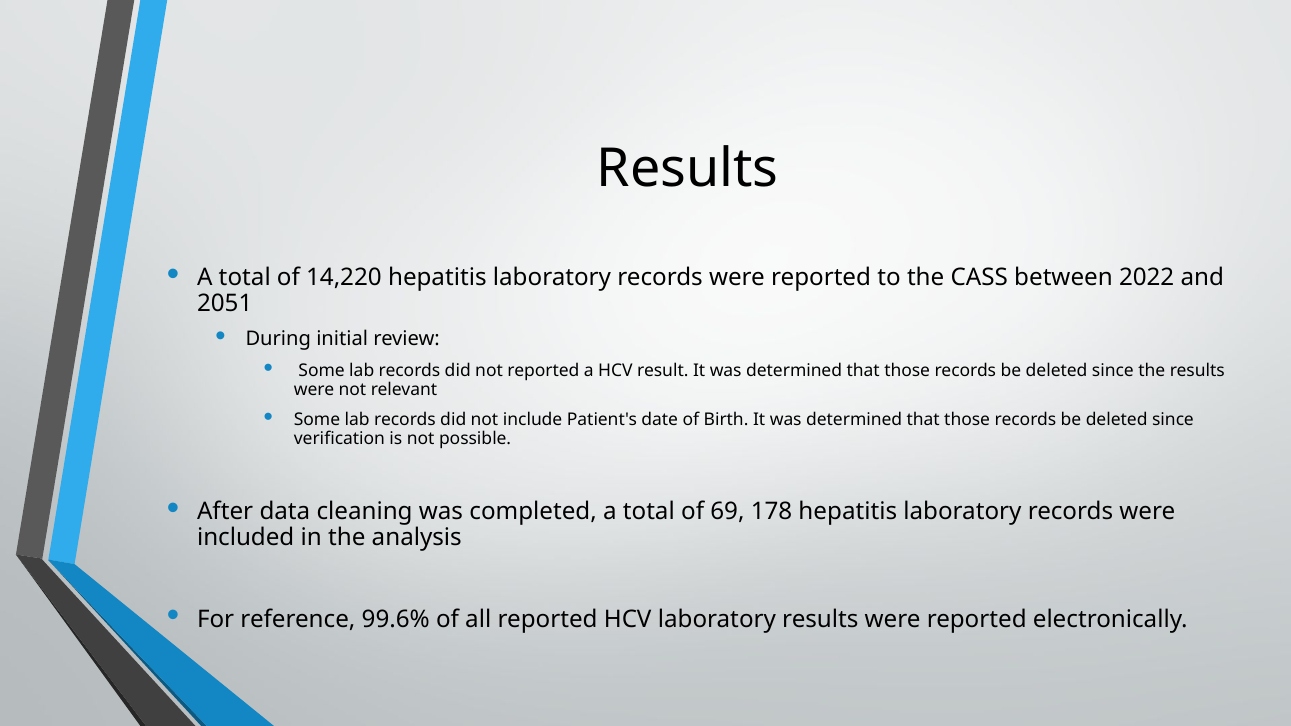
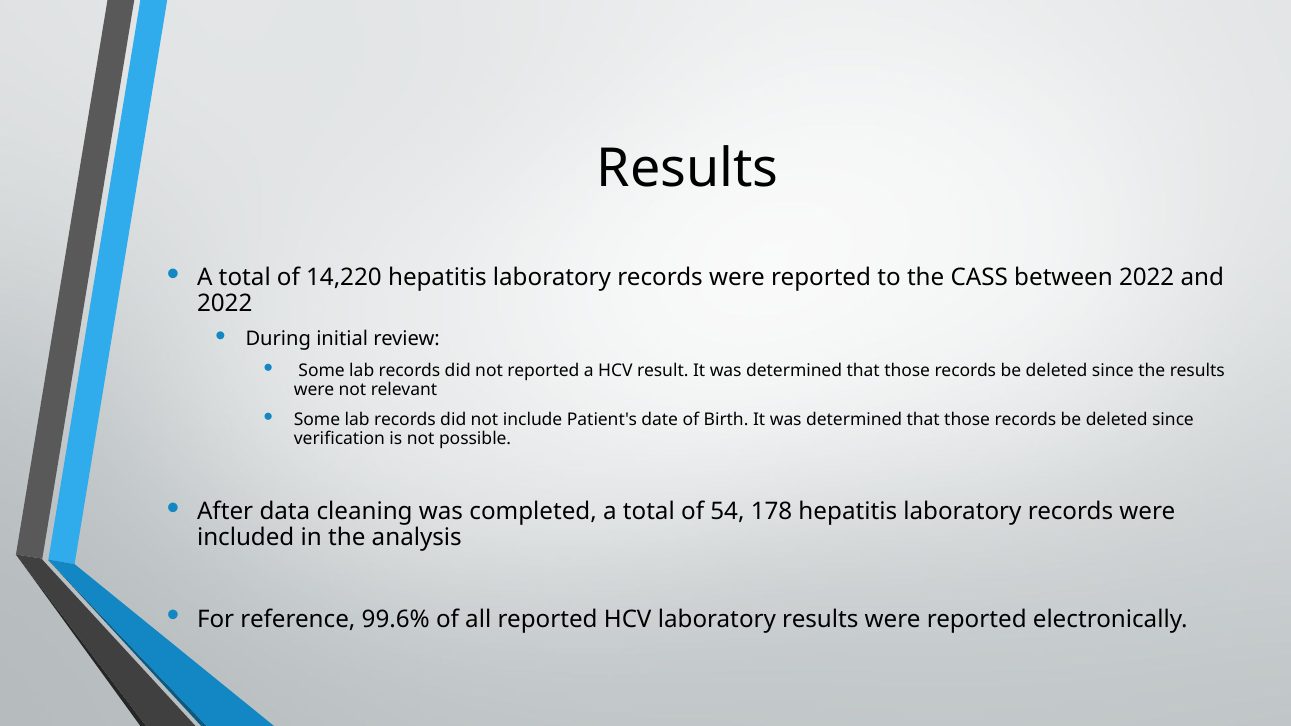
2051 at (225, 304): 2051 -> 2022
69: 69 -> 54
